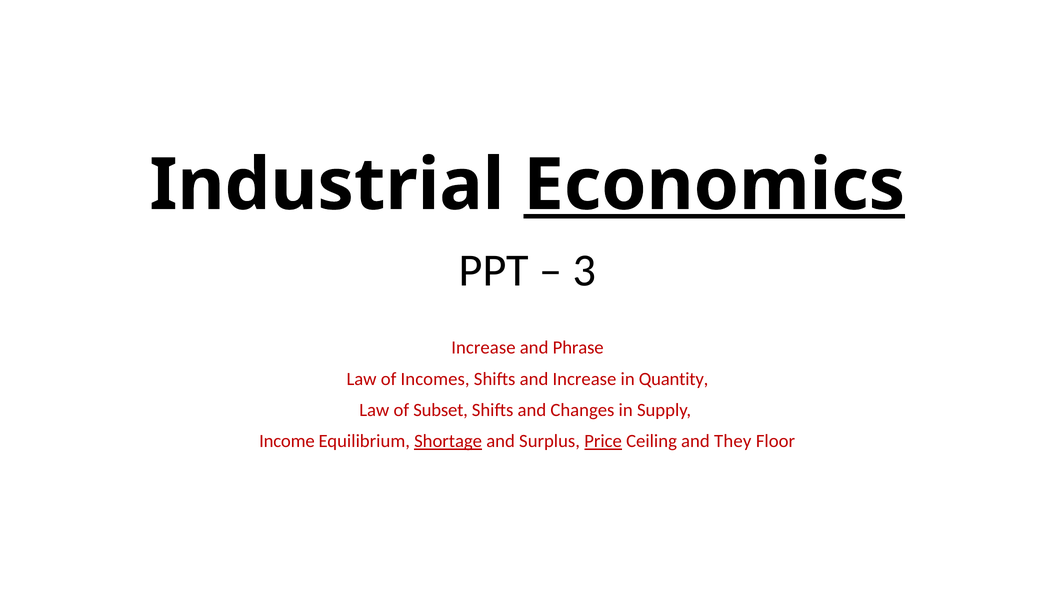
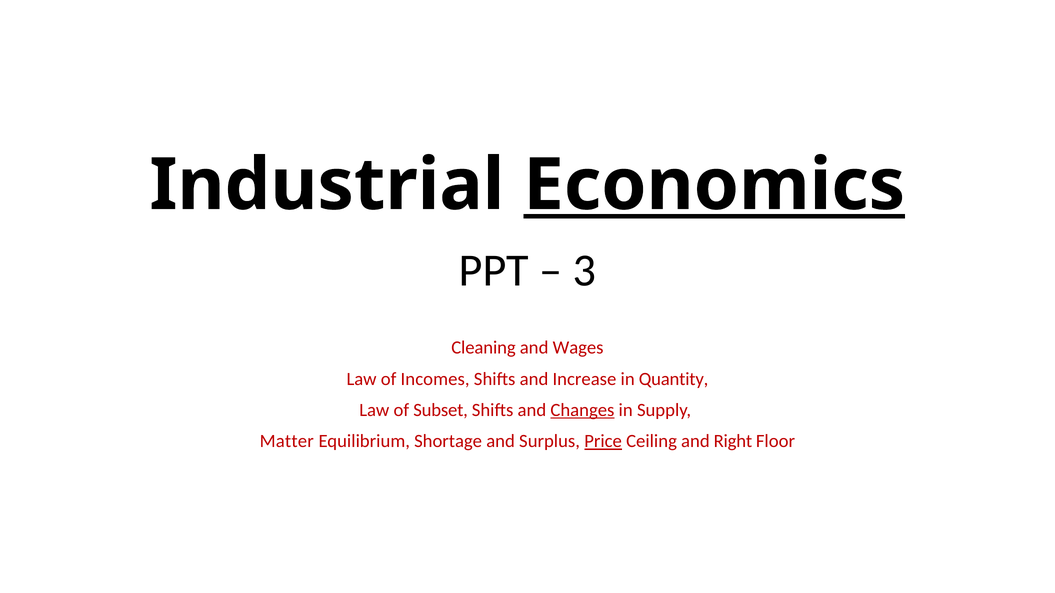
Increase at (483, 348): Increase -> Cleaning
Phrase: Phrase -> Wages
Changes underline: none -> present
Income: Income -> Matter
Shortage underline: present -> none
They: They -> Right
